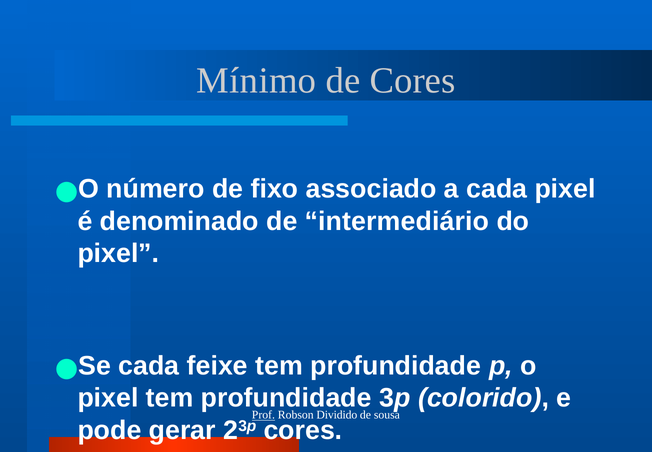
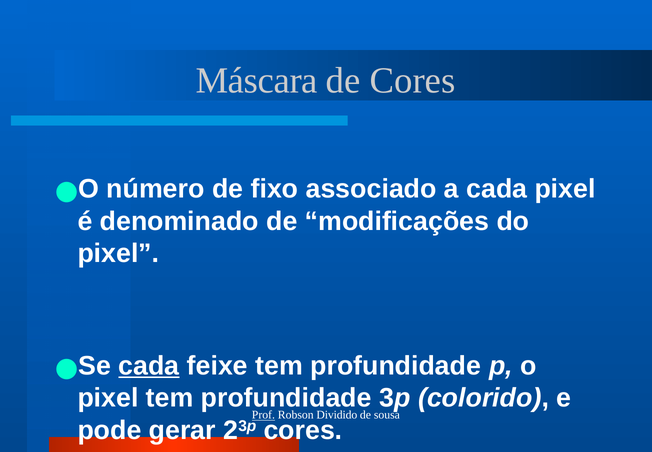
Mínimo: Mínimo -> Máscara
intermediário: intermediário -> modificações
cada at (149, 365) underline: none -> present
